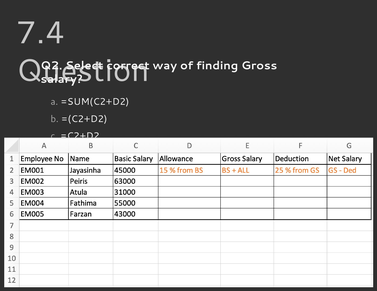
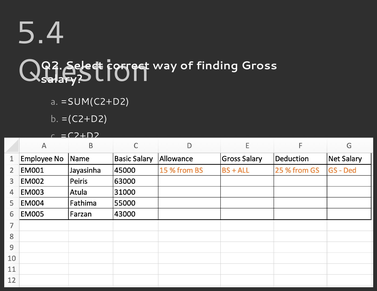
7.4: 7.4 -> 5.4
